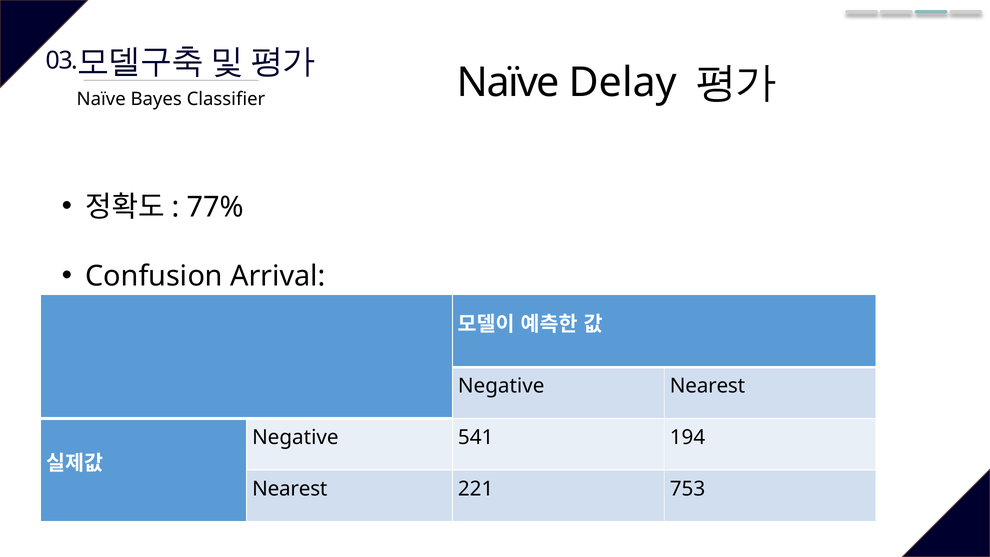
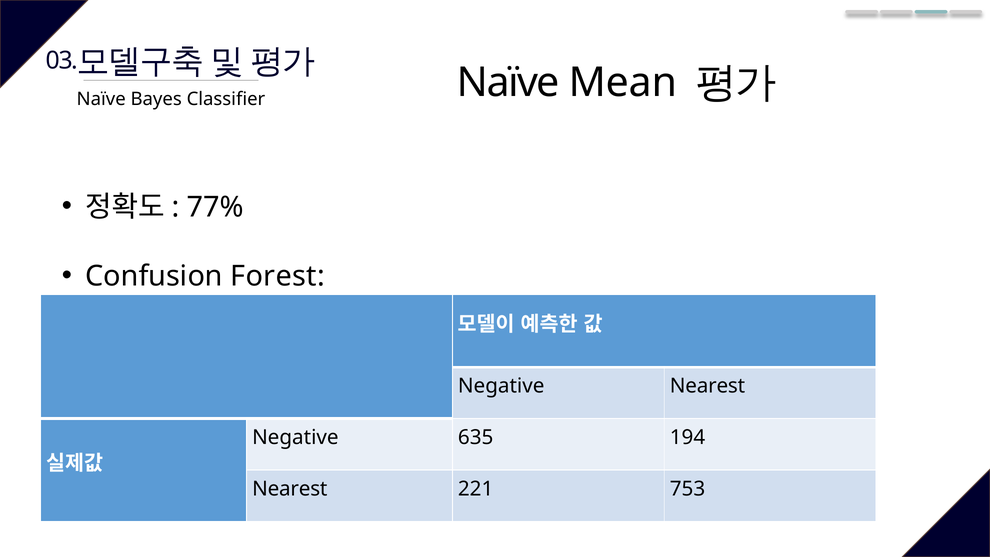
Delay: Delay -> Mean
Arrival: Arrival -> Forest
541: 541 -> 635
